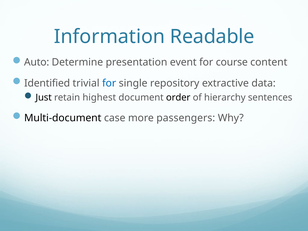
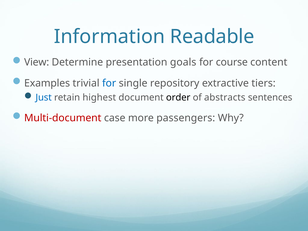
Auto: Auto -> View
event: event -> goals
Identified: Identified -> Examples
data: data -> tiers
Just colour: black -> blue
hierarchy: hierarchy -> abstracts
Multi-document colour: black -> red
